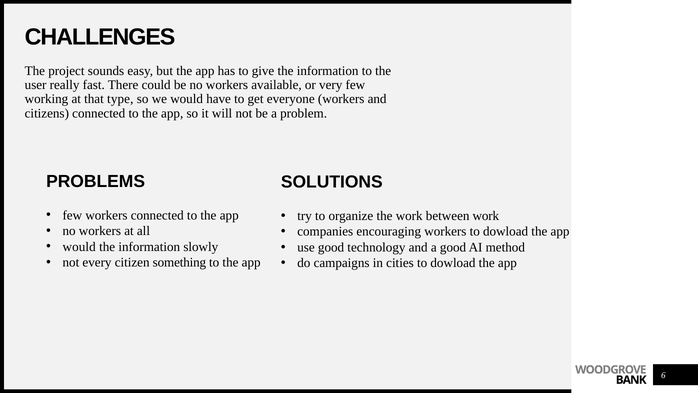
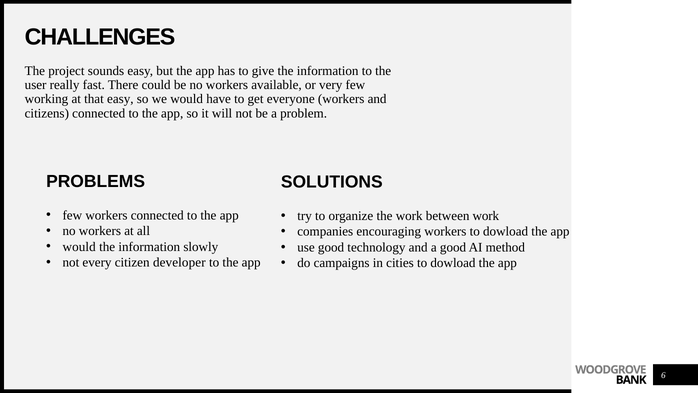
that type: type -> easy
something: something -> developer
